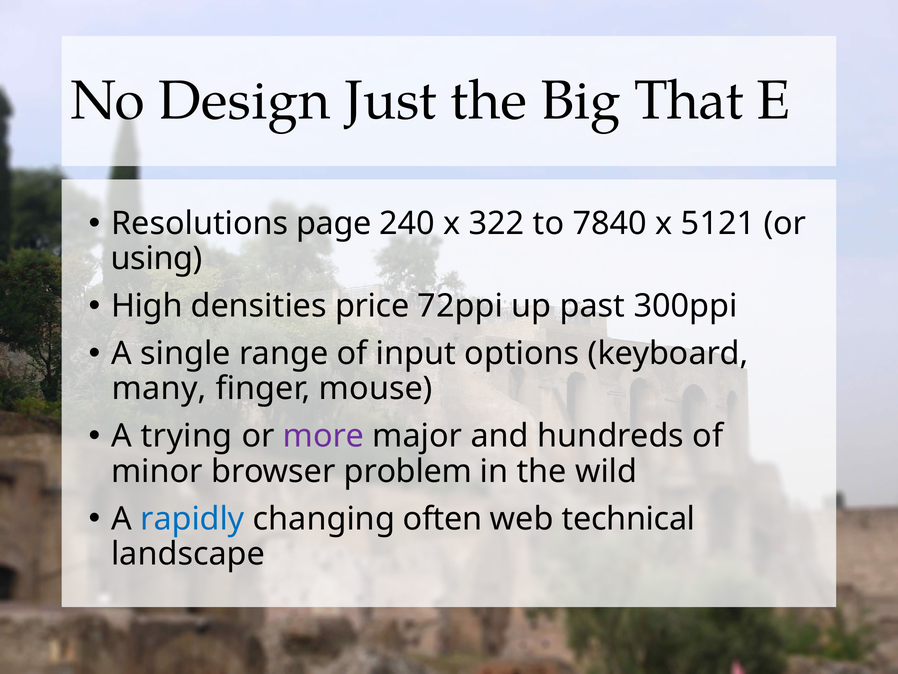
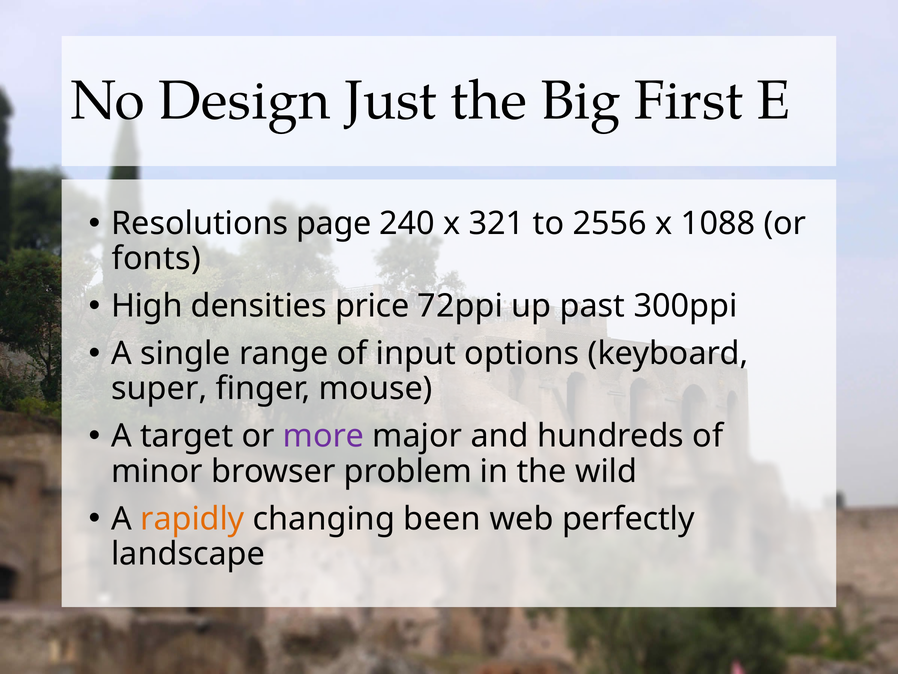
That: That -> First
322: 322 -> 321
7840: 7840 -> 2556
5121: 5121 -> 1088
using: using -> fonts
many: many -> super
trying: trying -> target
rapidly colour: blue -> orange
often: often -> been
technical: technical -> perfectly
